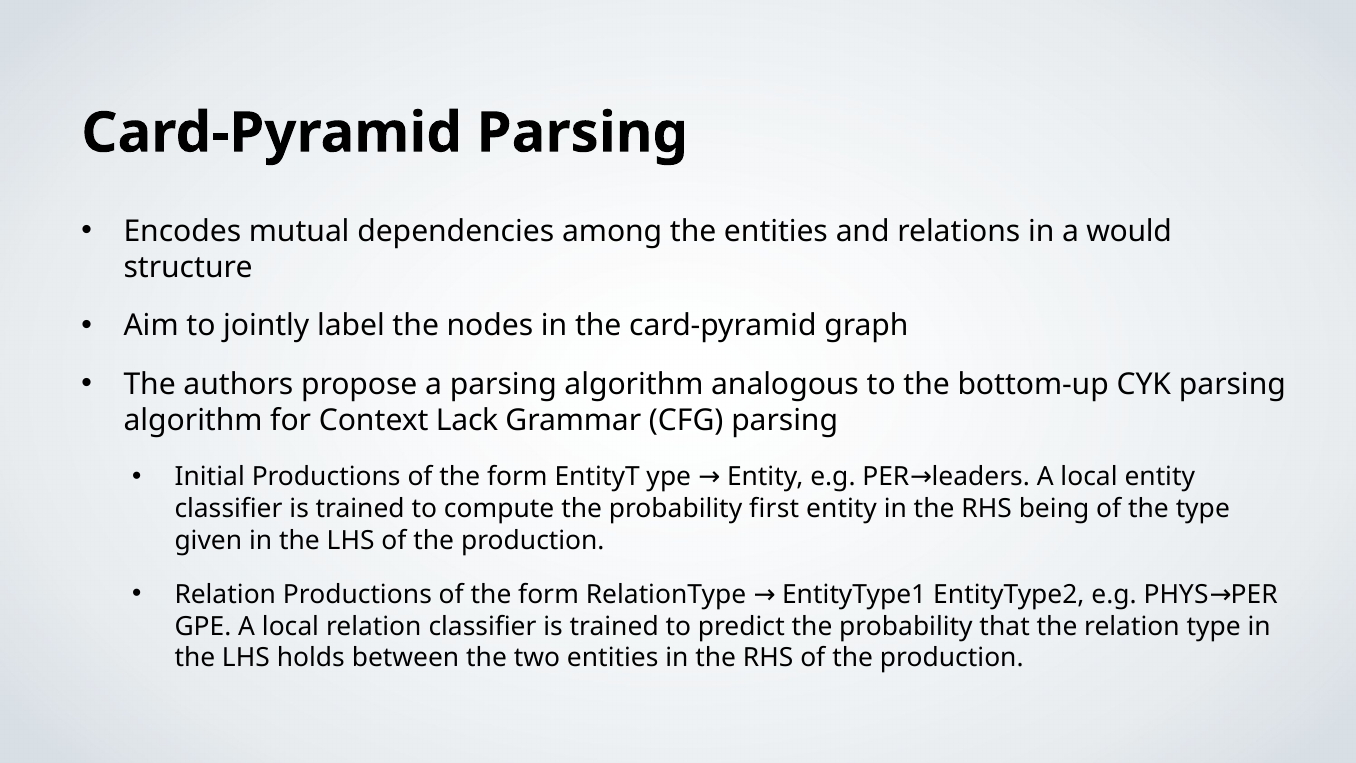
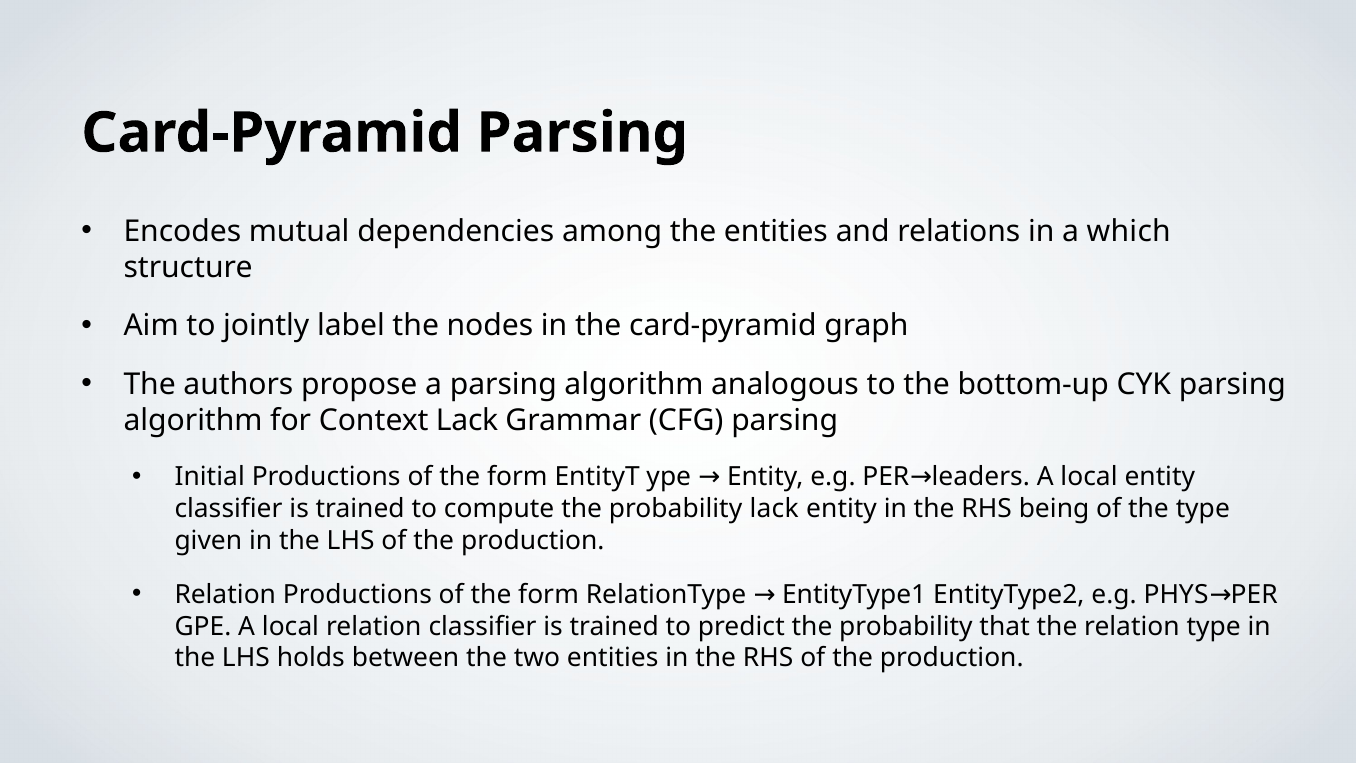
would: would -> which
probability first: first -> lack
